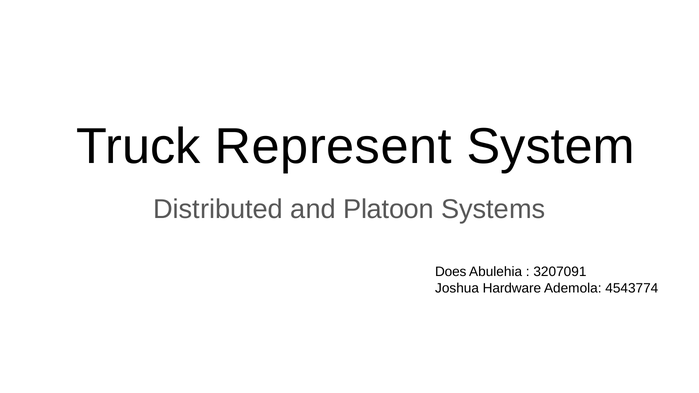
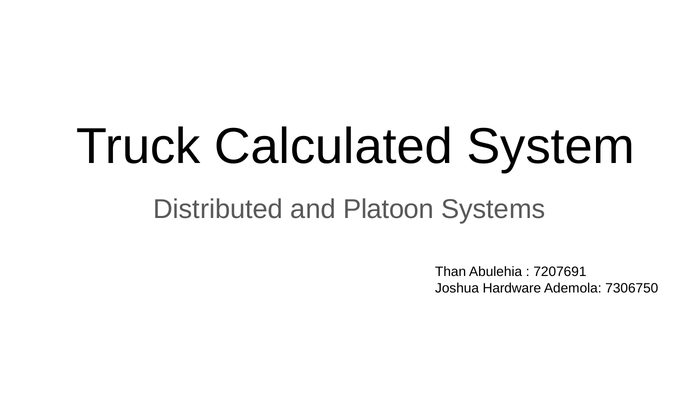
Represent: Represent -> Calculated
Does: Does -> Than
3207091: 3207091 -> 7207691
4543774: 4543774 -> 7306750
